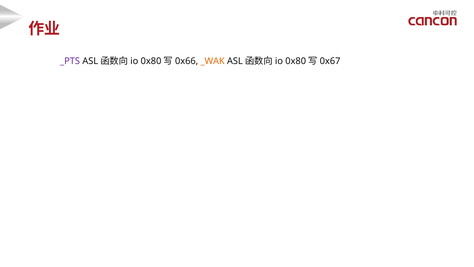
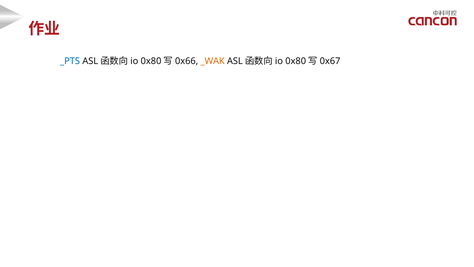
_PTS colour: purple -> blue
